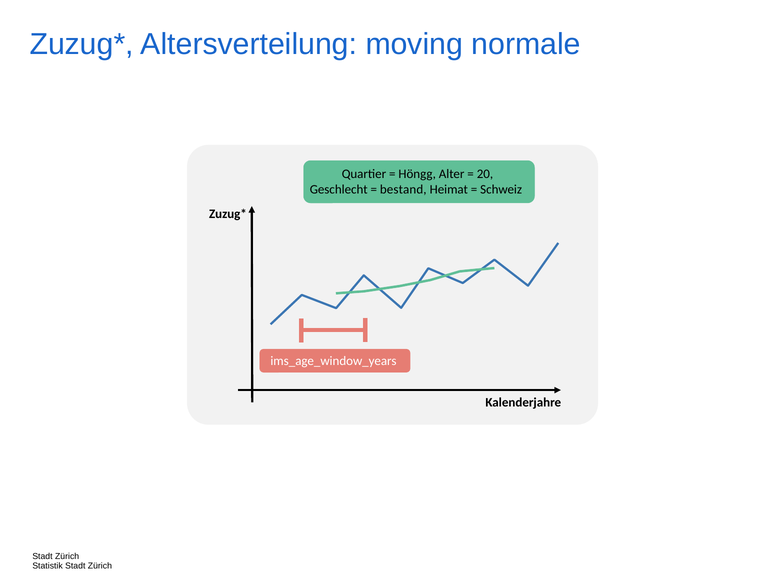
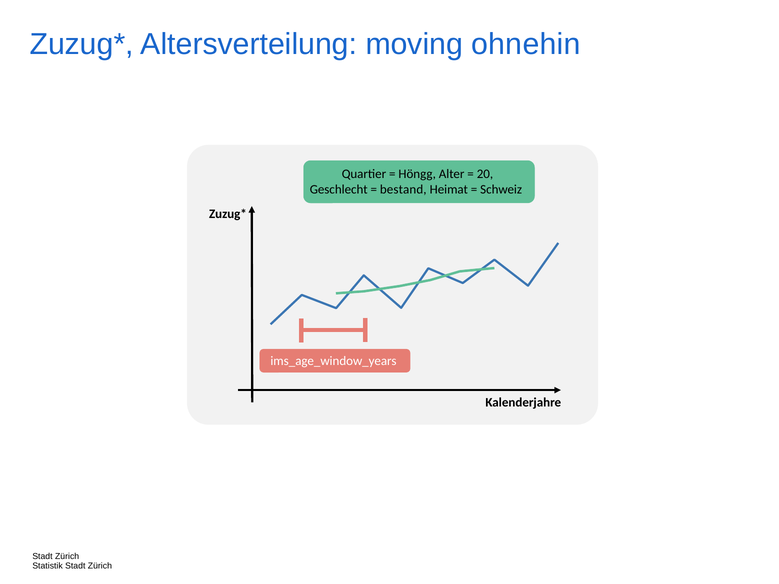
normale: normale -> ohnehin
